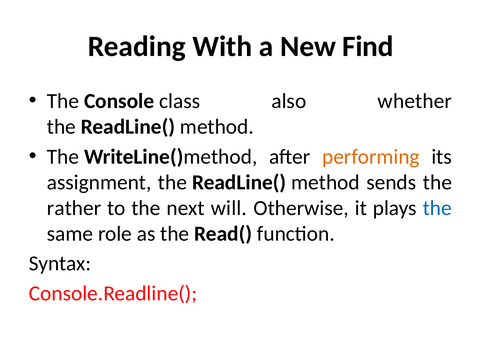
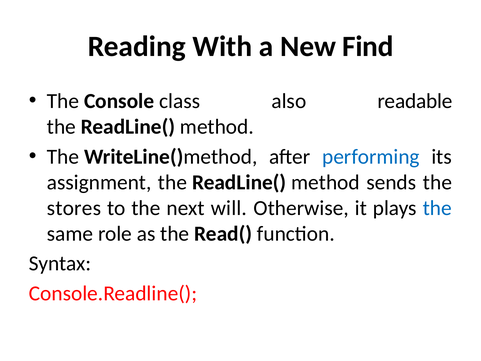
whether: whether -> readable
performing colour: orange -> blue
rather: rather -> stores
